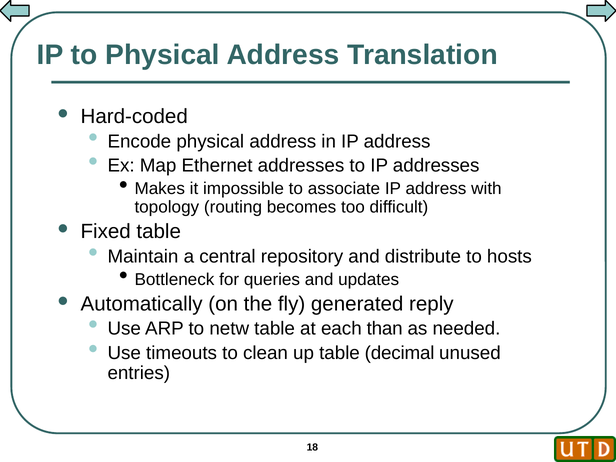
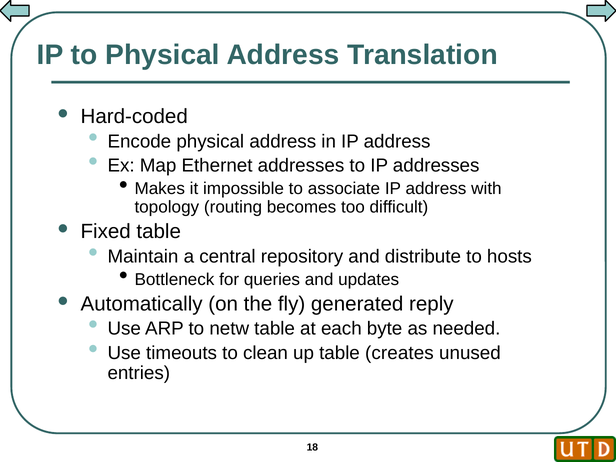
than: than -> byte
decimal: decimal -> creates
